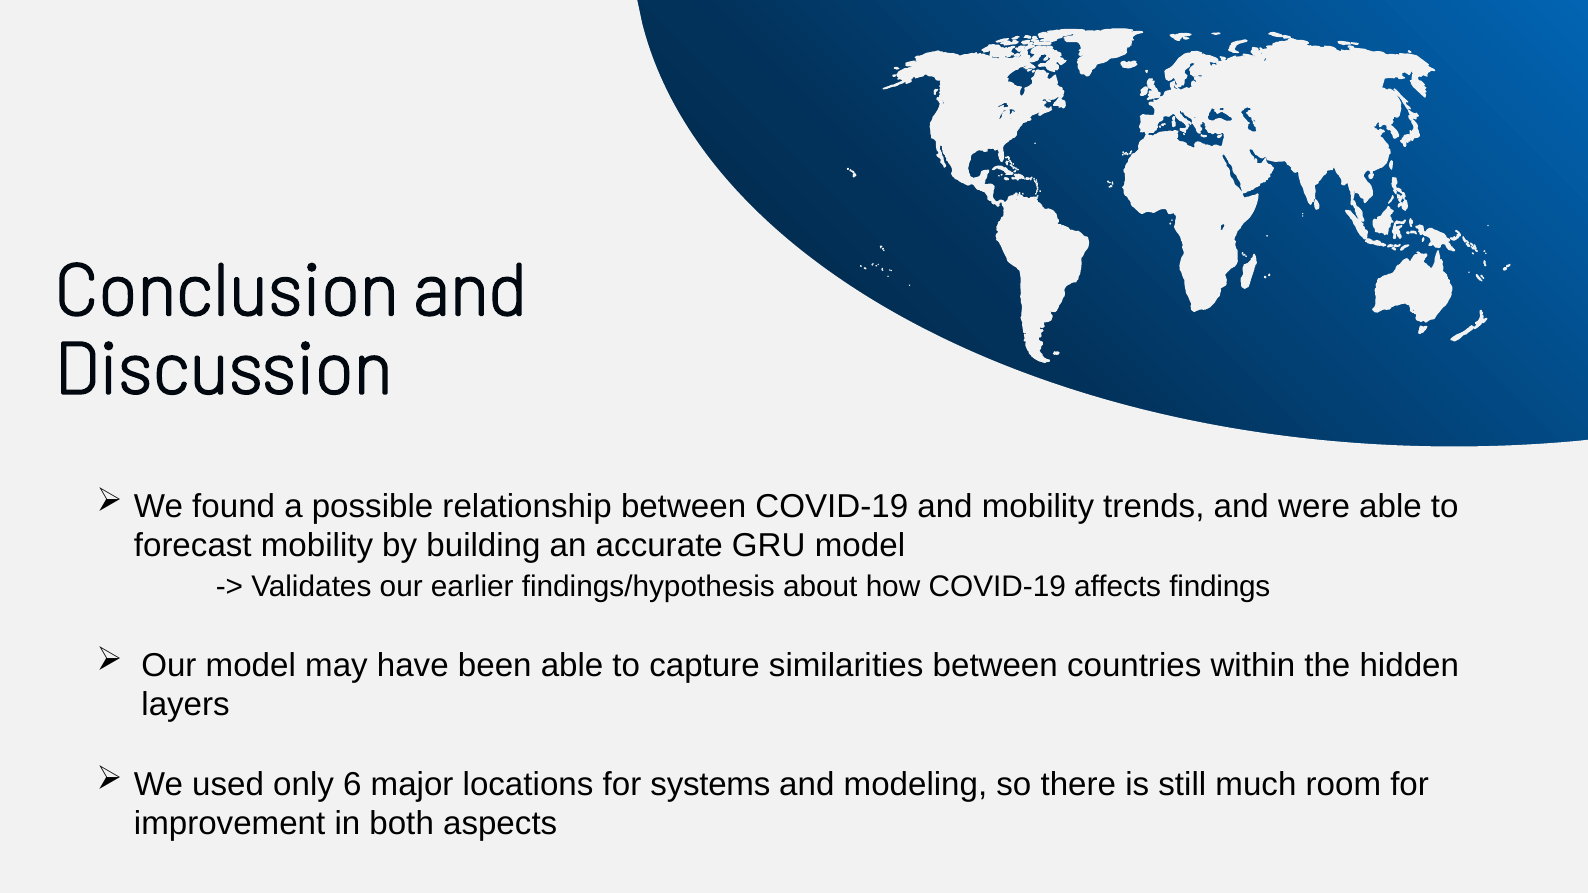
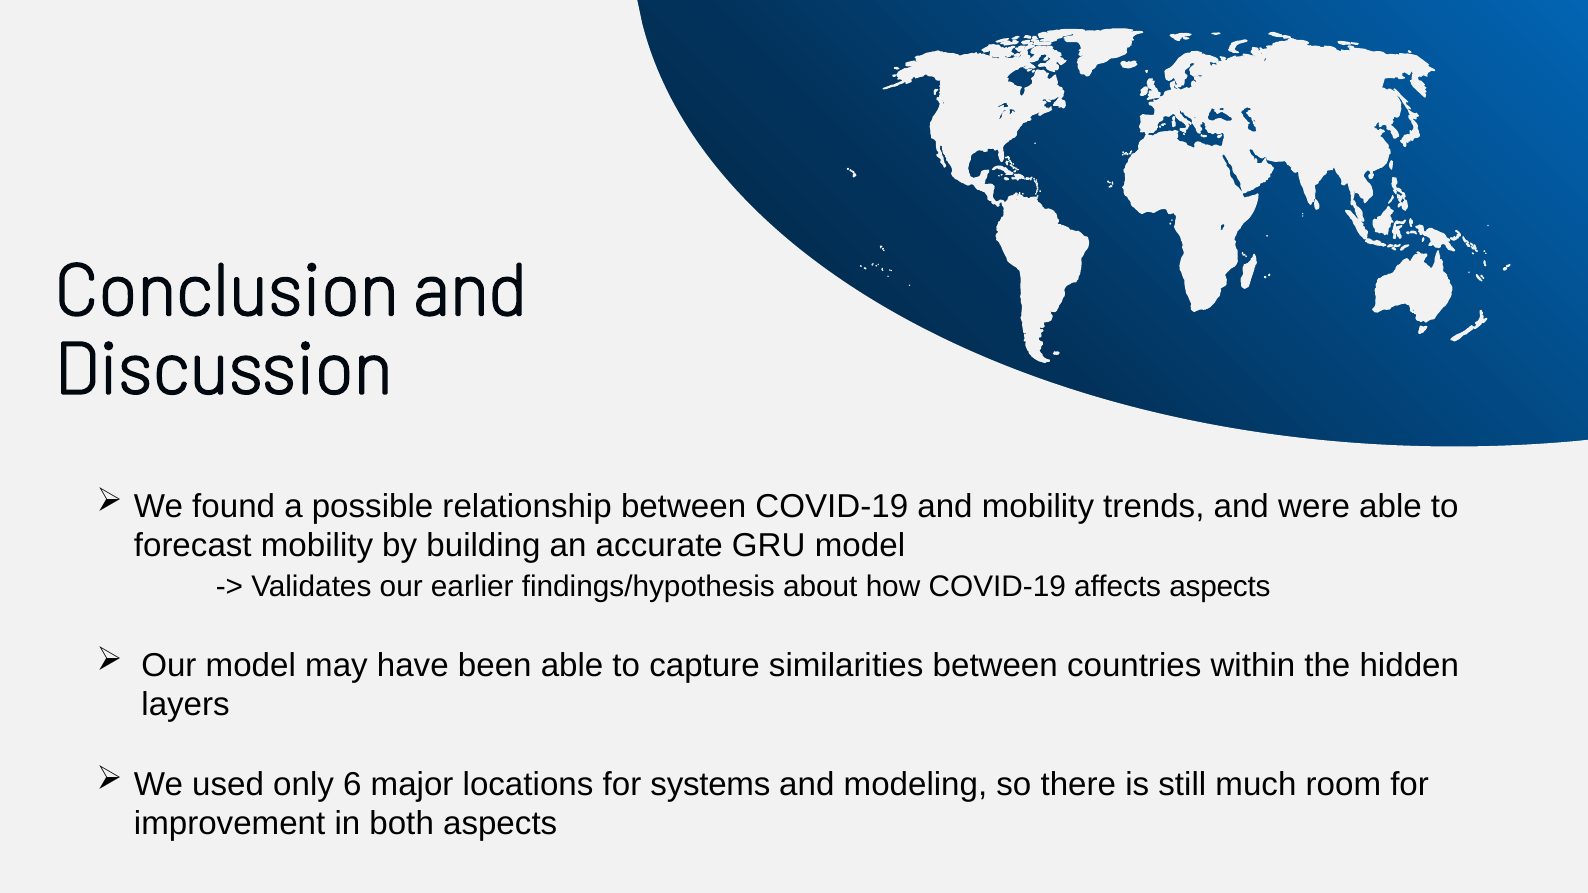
affects findings: findings -> aspects
